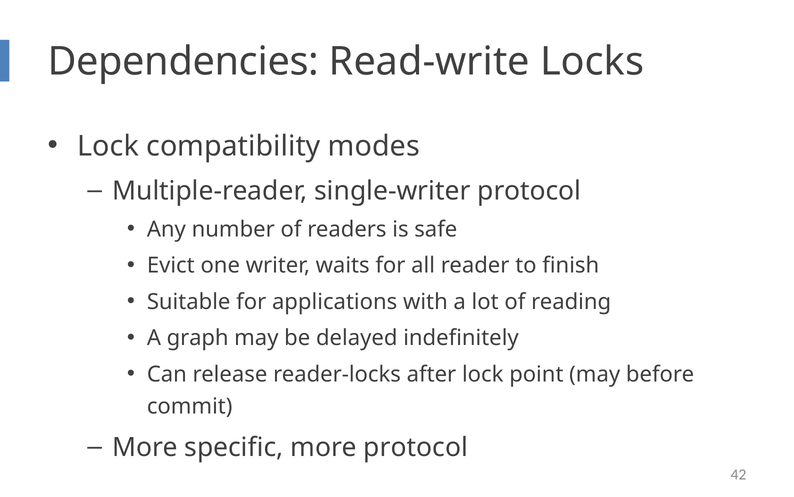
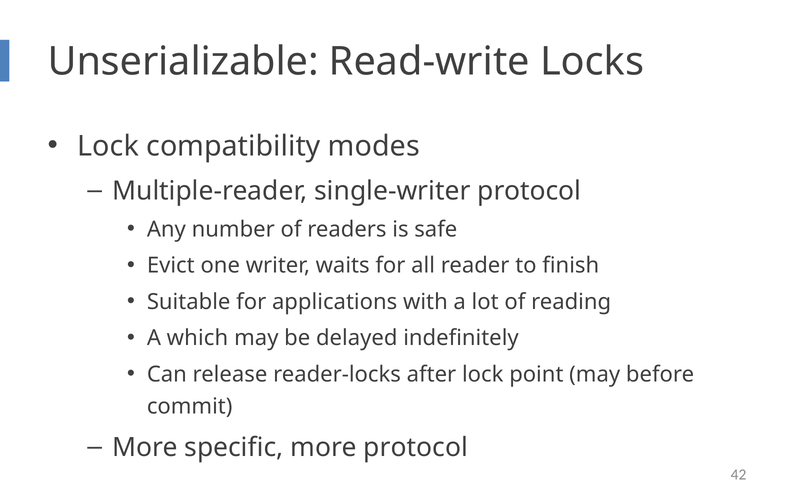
Dependencies: Dependencies -> Unserializable
graph: graph -> which
